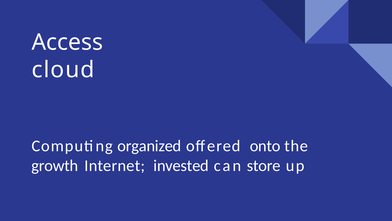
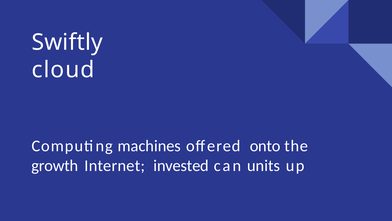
Access: Access -> Swiftly
organized: organized -> machines
store: store -> units
